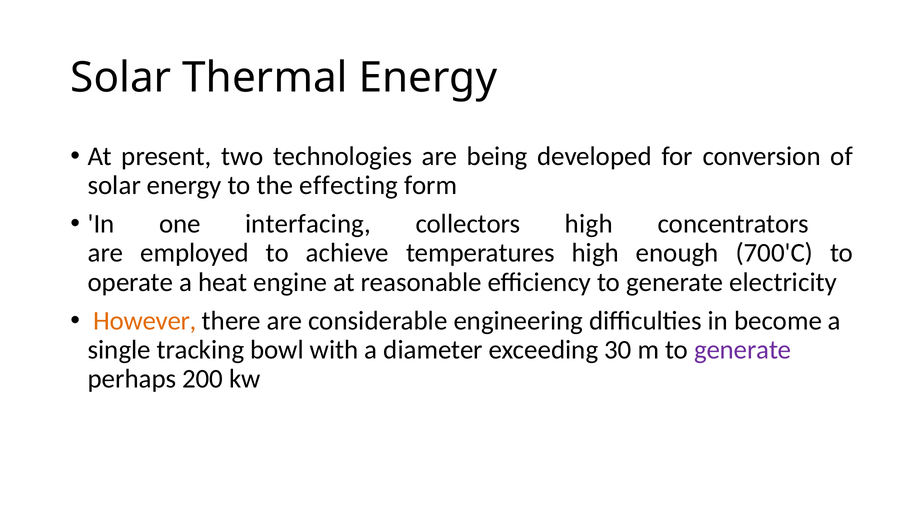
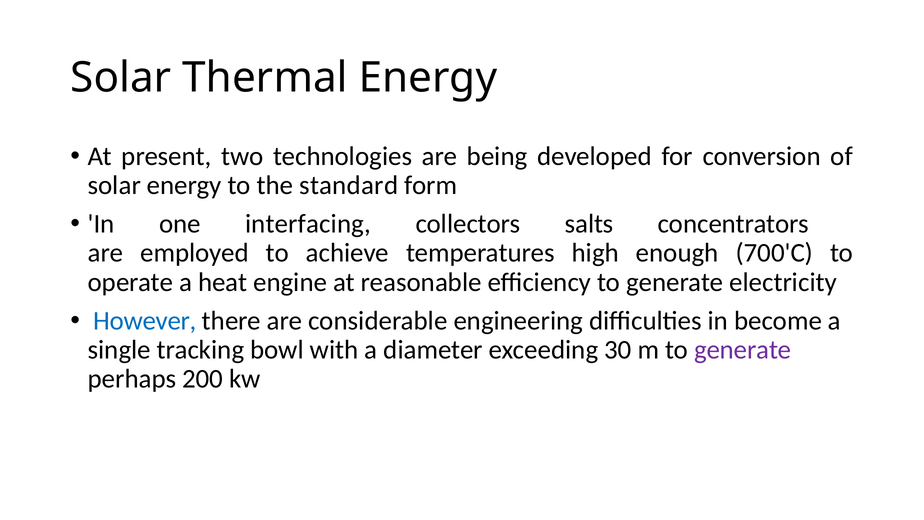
effecting: effecting -> standard
collectors high: high -> salts
However colour: orange -> blue
